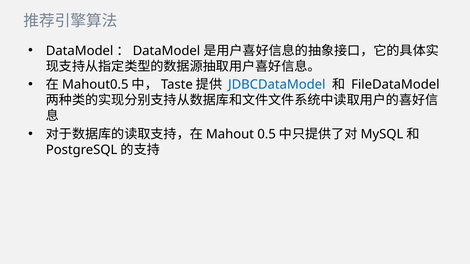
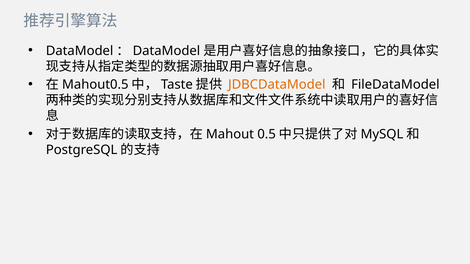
JDBCDataModel colour: blue -> orange
